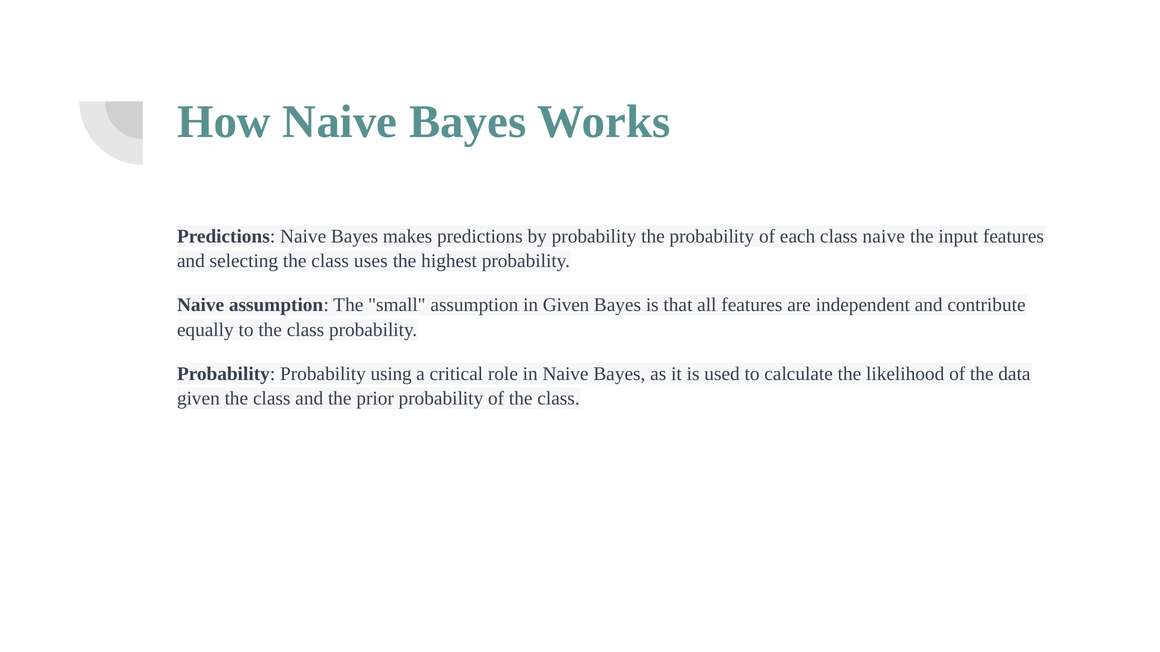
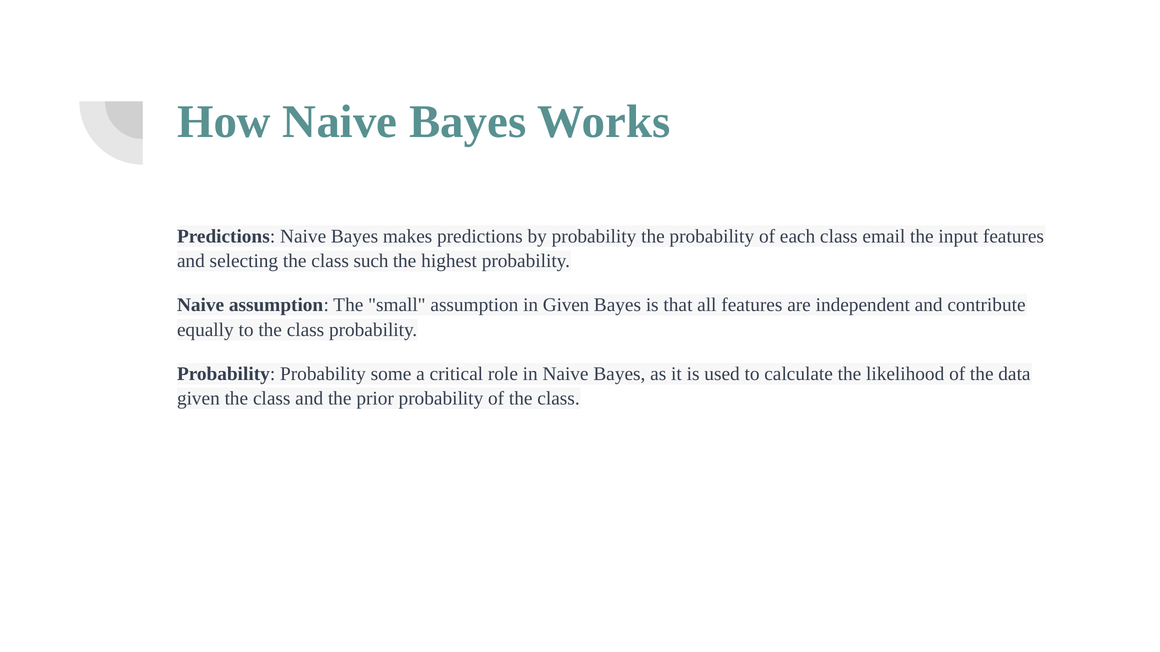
class naive: naive -> email
uses: uses -> such
using: using -> some
